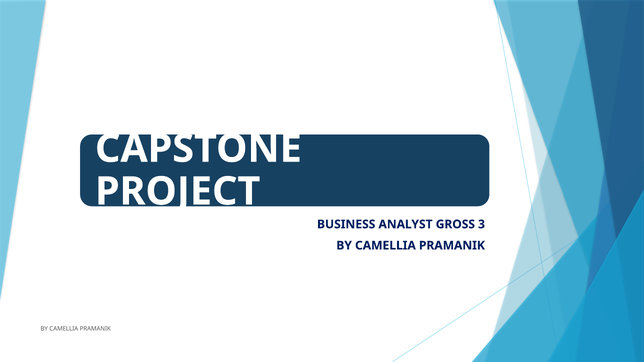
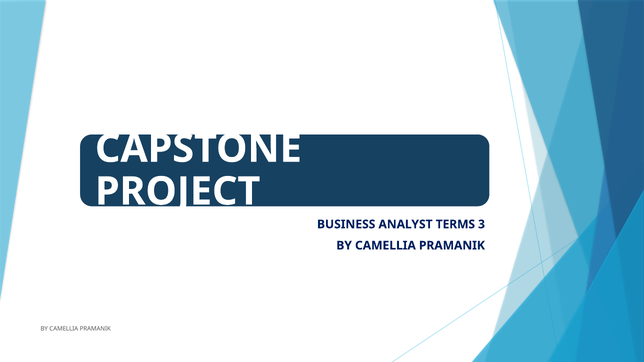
GROSS: GROSS -> TERMS
